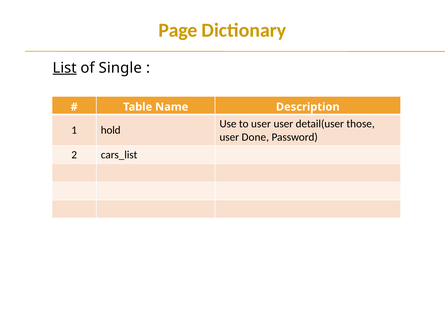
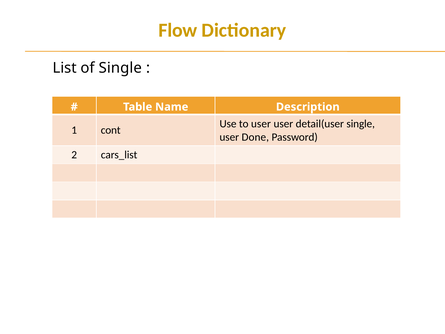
Page: Page -> Flow
List underline: present -> none
detail(user those: those -> single
hold: hold -> cont
